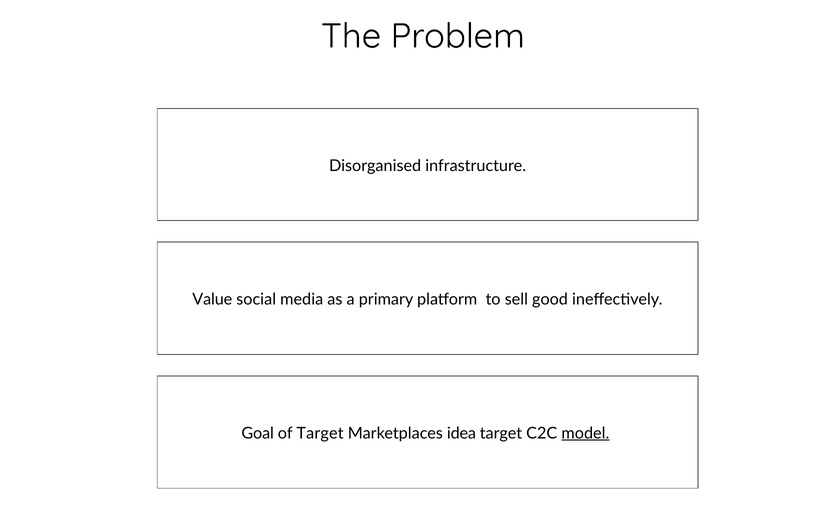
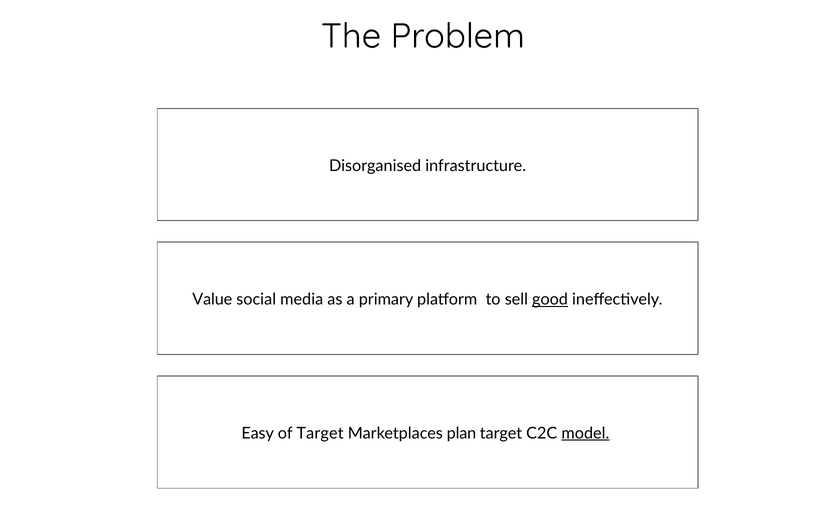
good underline: none -> present
Goal: Goal -> Easy
idea: idea -> plan
